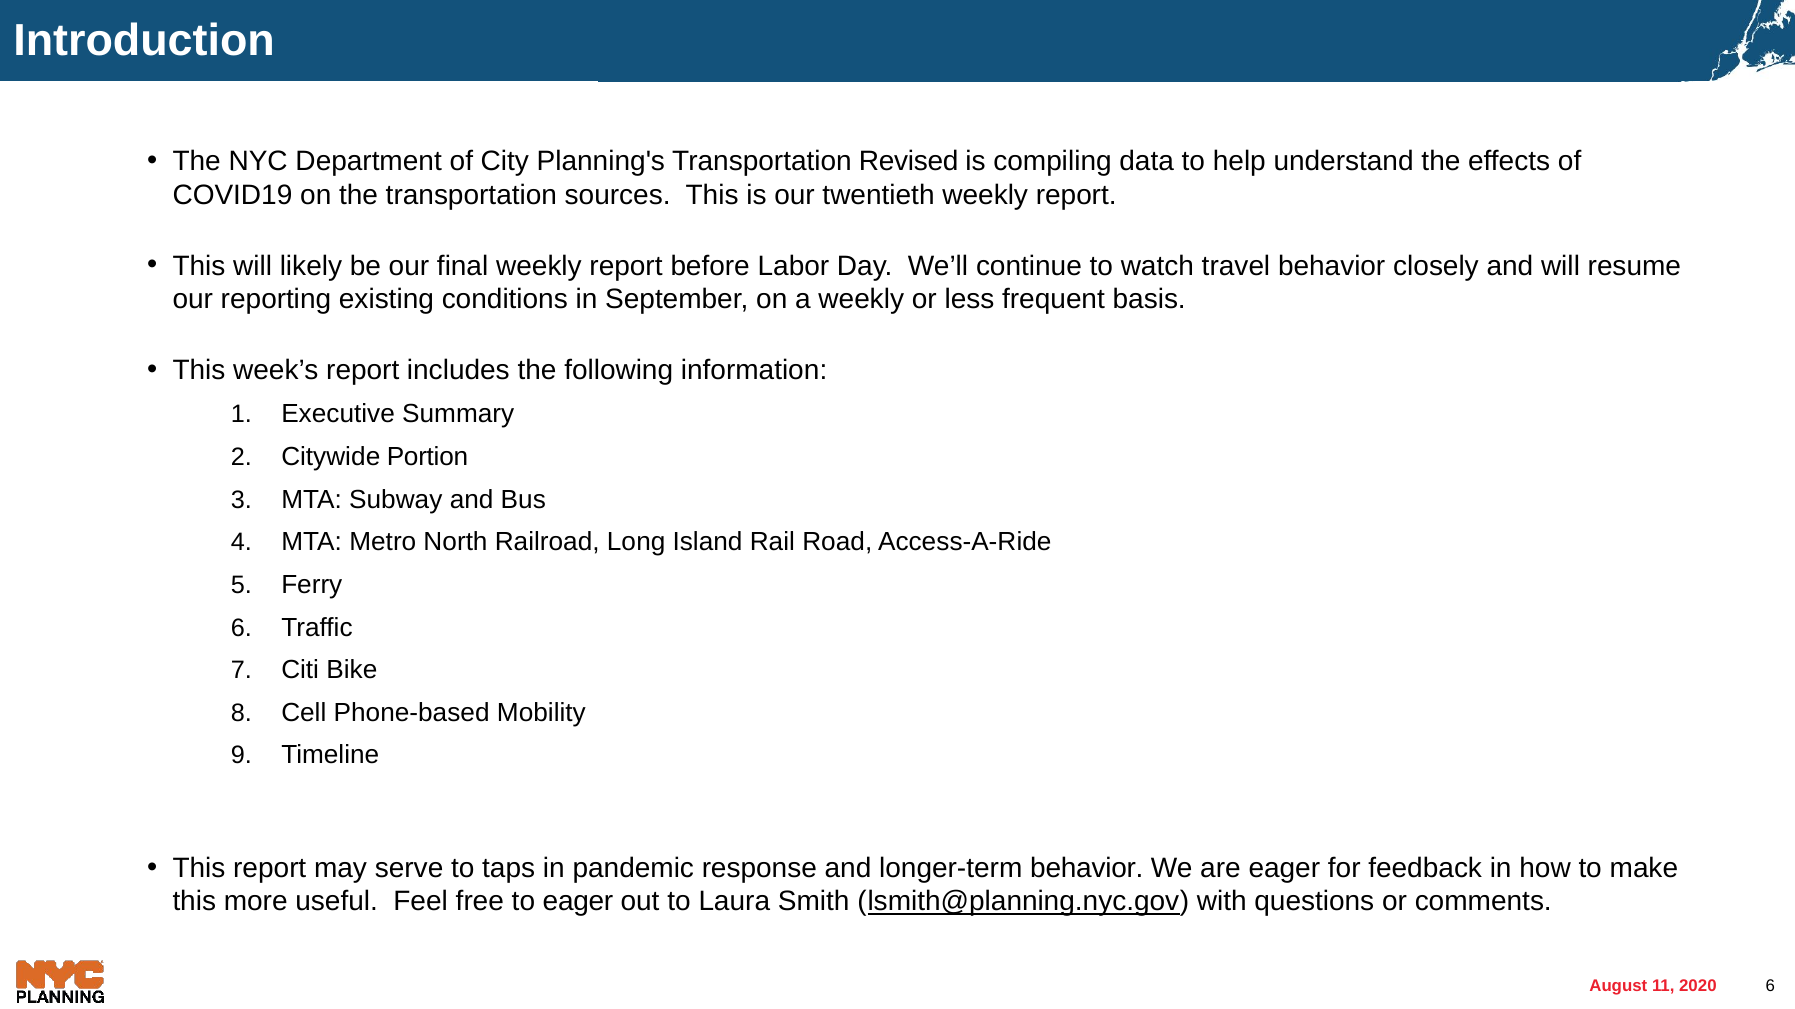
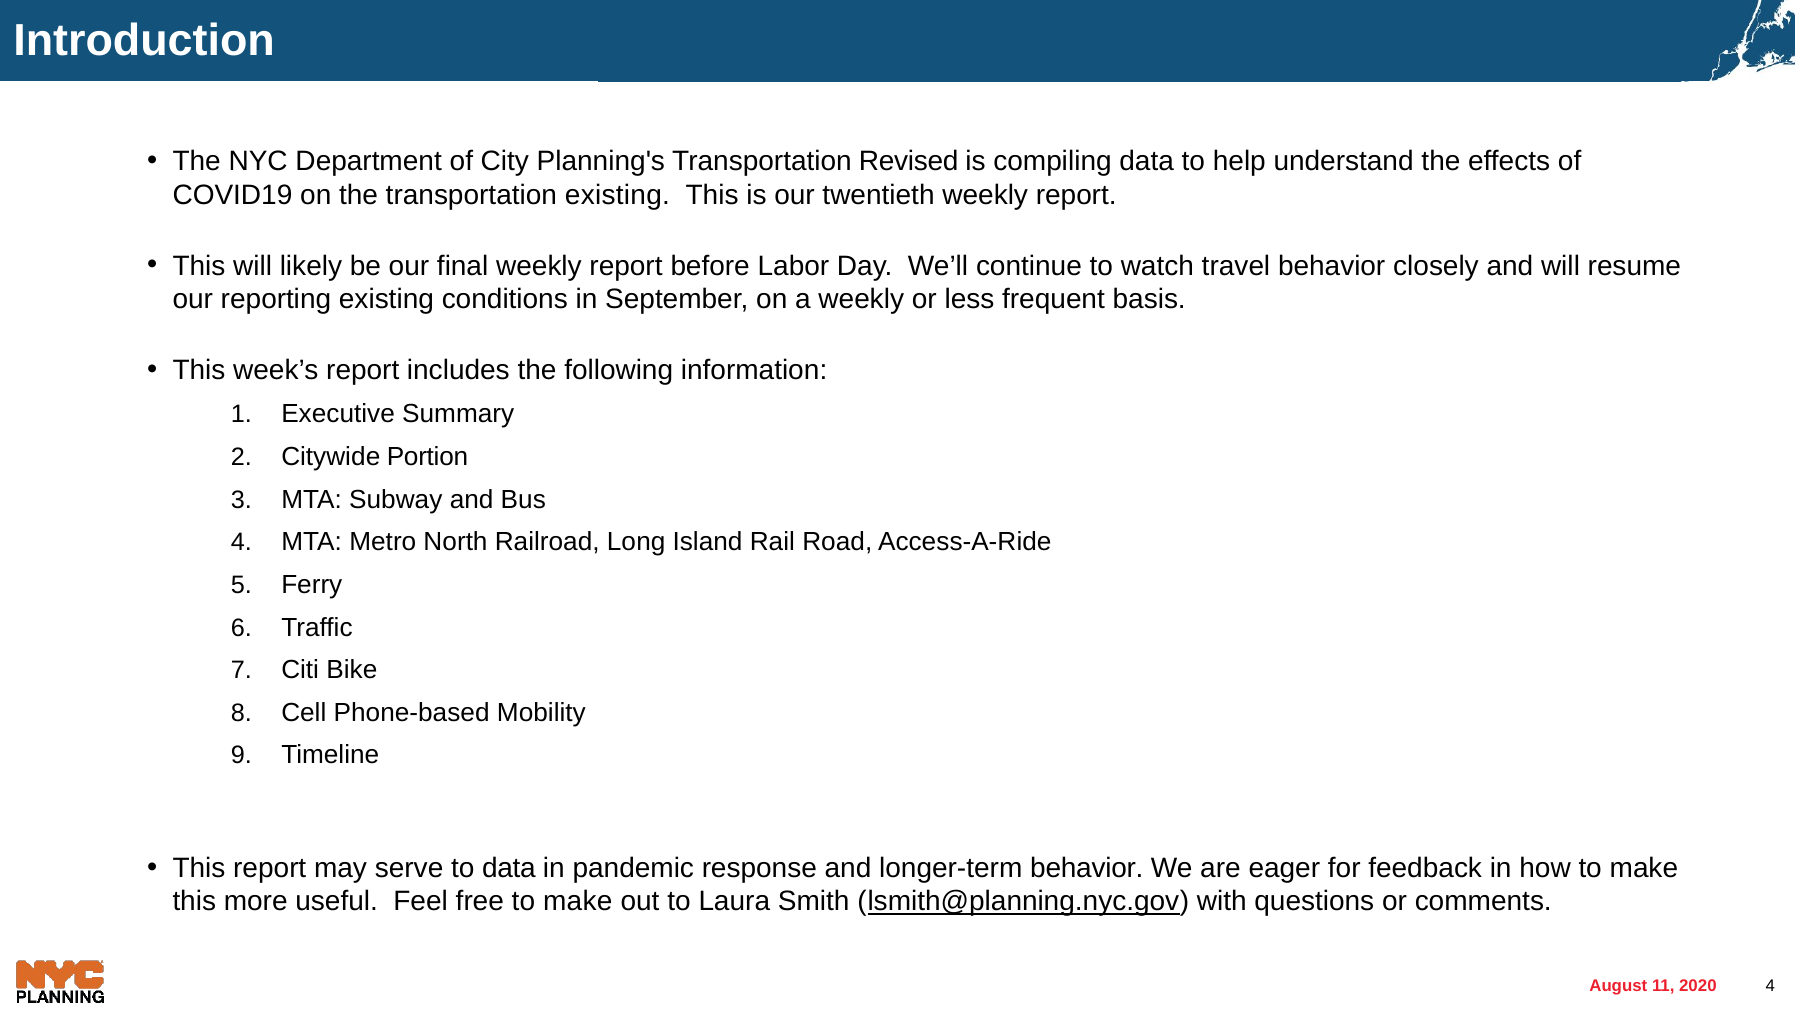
transportation sources: sources -> existing
to taps: taps -> data
free to eager: eager -> make
6 at (1770, 987): 6 -> 4
